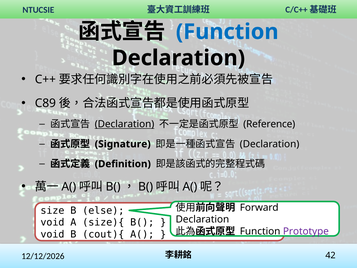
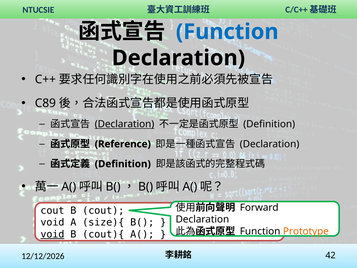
Reference at (269, 124): Reference -> Definition
Signature: Signature -> Reference
size at (52, 210): size -> cout
B else: else -> cout
Prototype colour: purple -> orange
void at (52, 234) underline: none -> present
